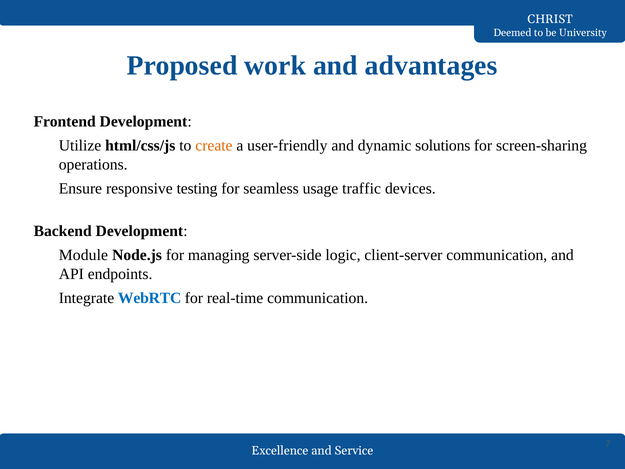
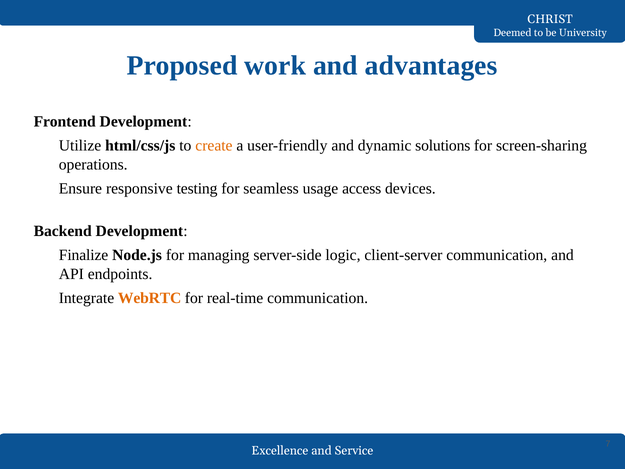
traffic: traffic -> access
Module: Module -> Finalize
WebRTC colour: blue -> orange
